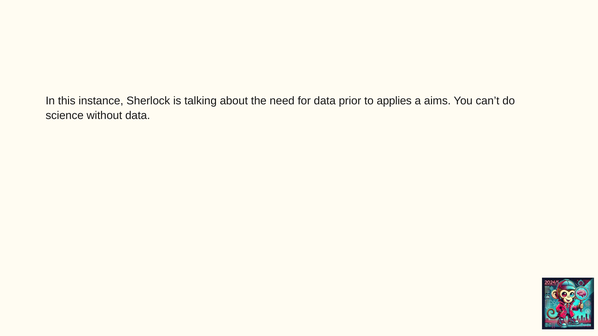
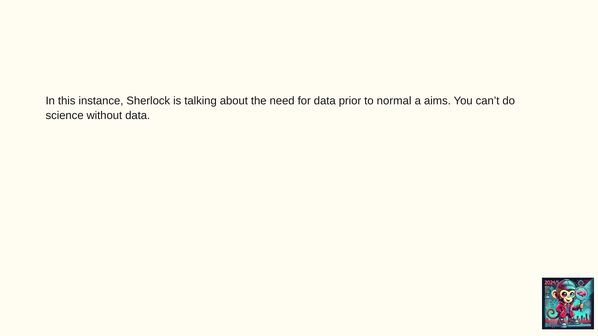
applies: applies -> normal
